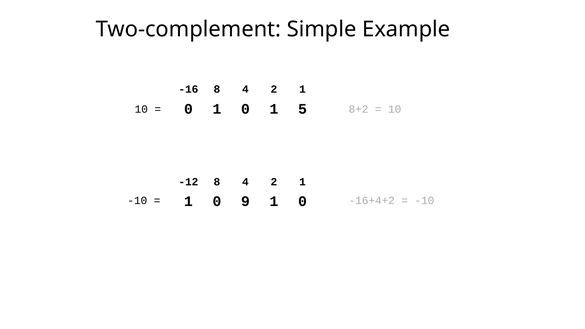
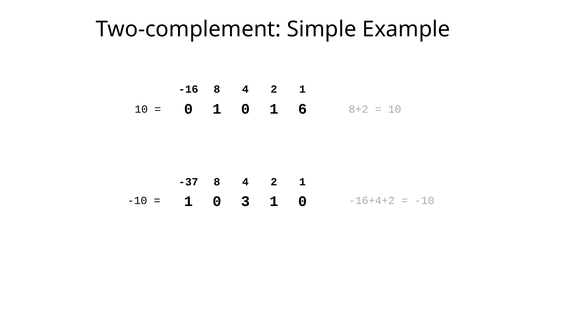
5: 5 -> 6
-12: -12 -> -37
9: 9 -> 3
